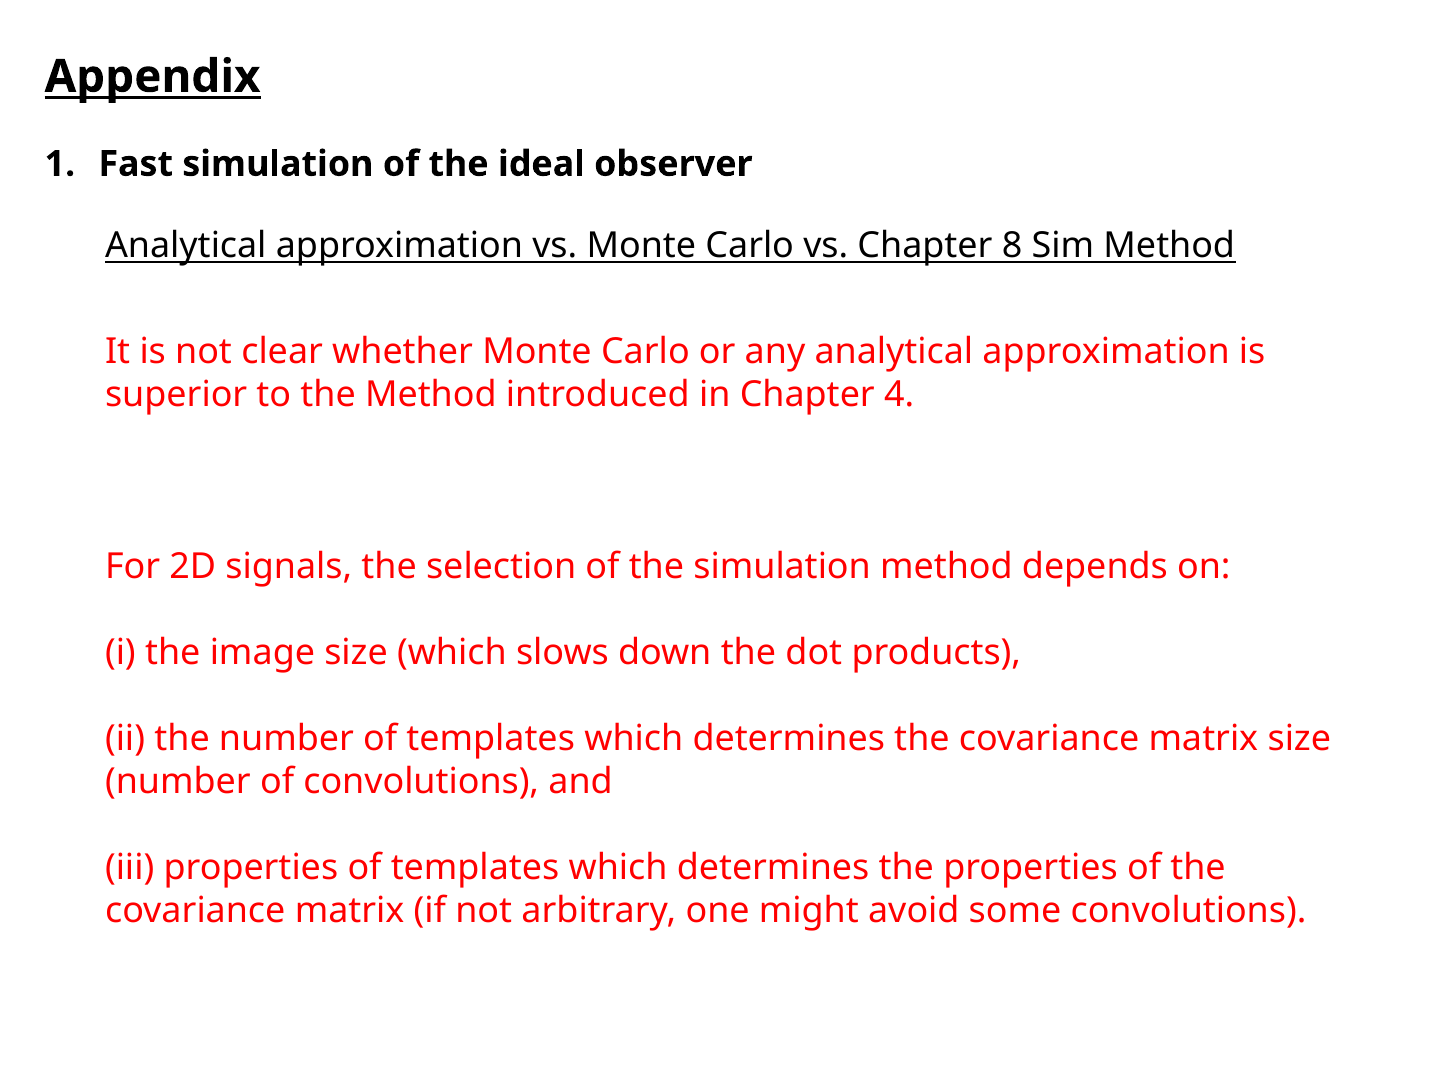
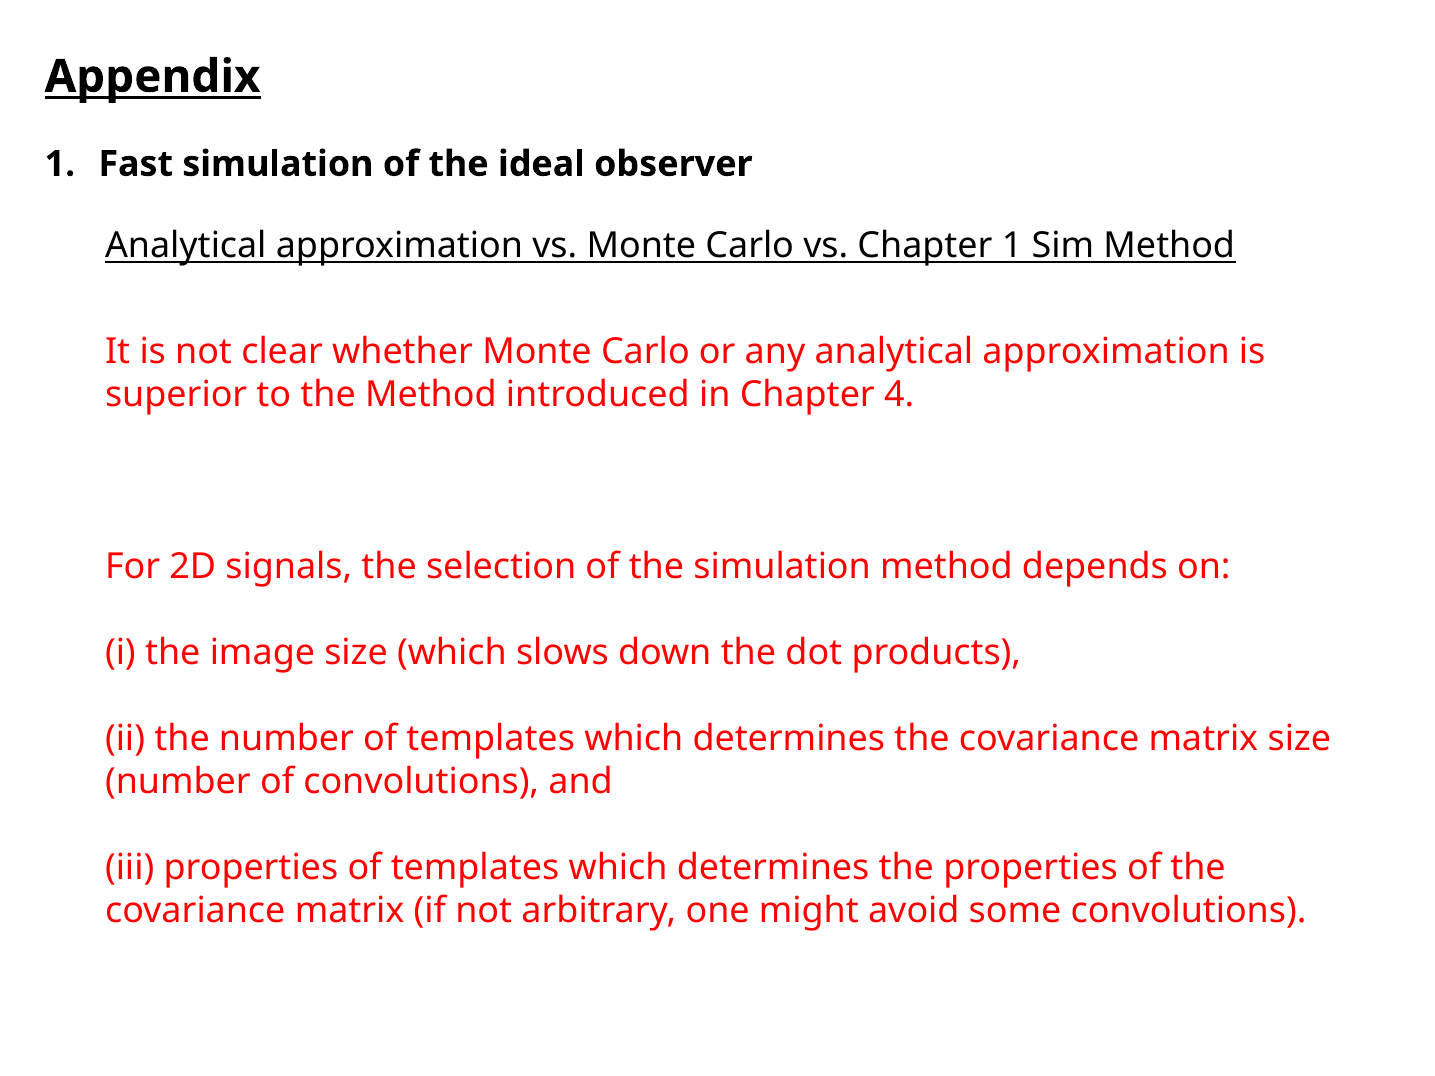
Chapter 8: 8 -> 1
